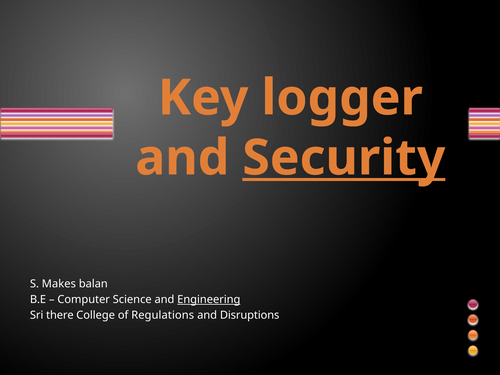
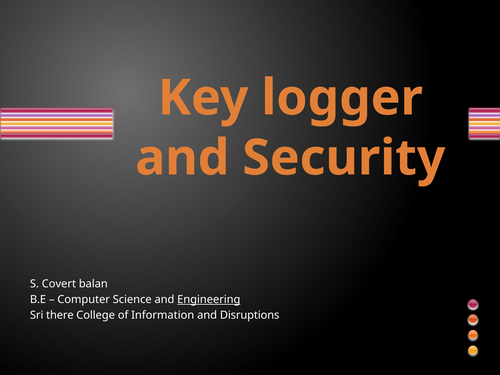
Security underline: present -> none
Makes: Makes -> Covert
Regulations: Regulations -> Information
